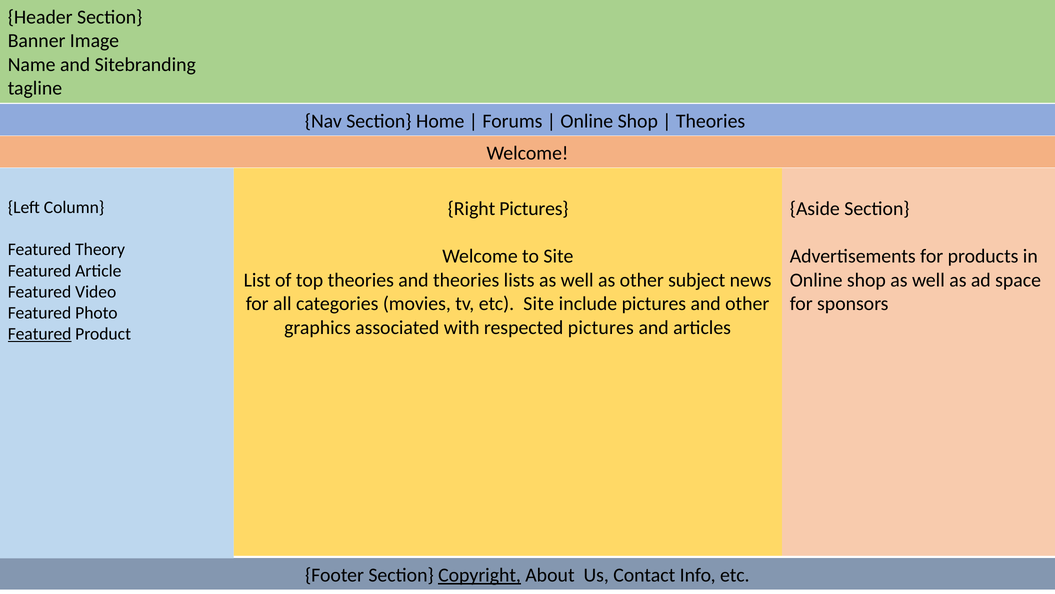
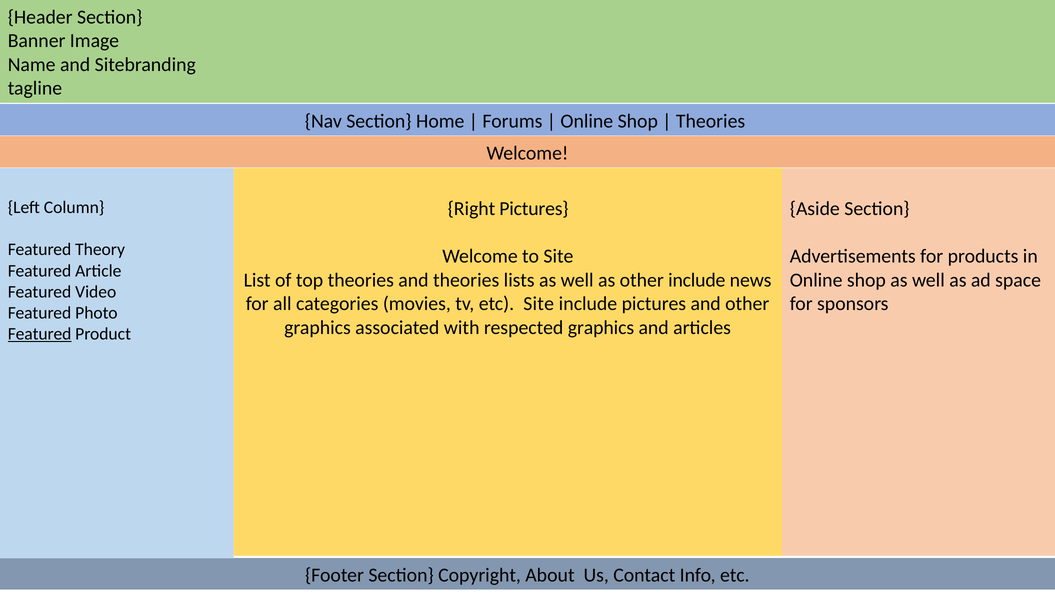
other subject: subject -> include
respected pictures: pictures -> graphics
Copyright underline: present -> none
